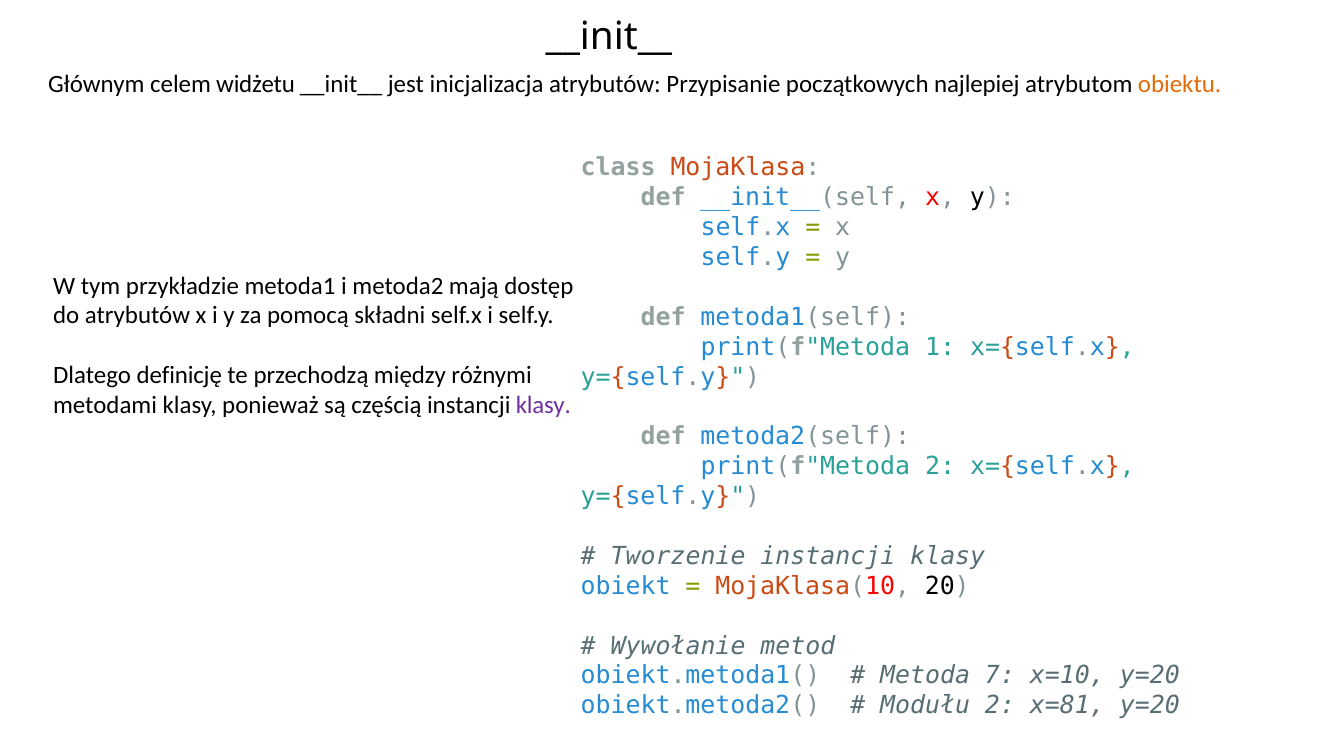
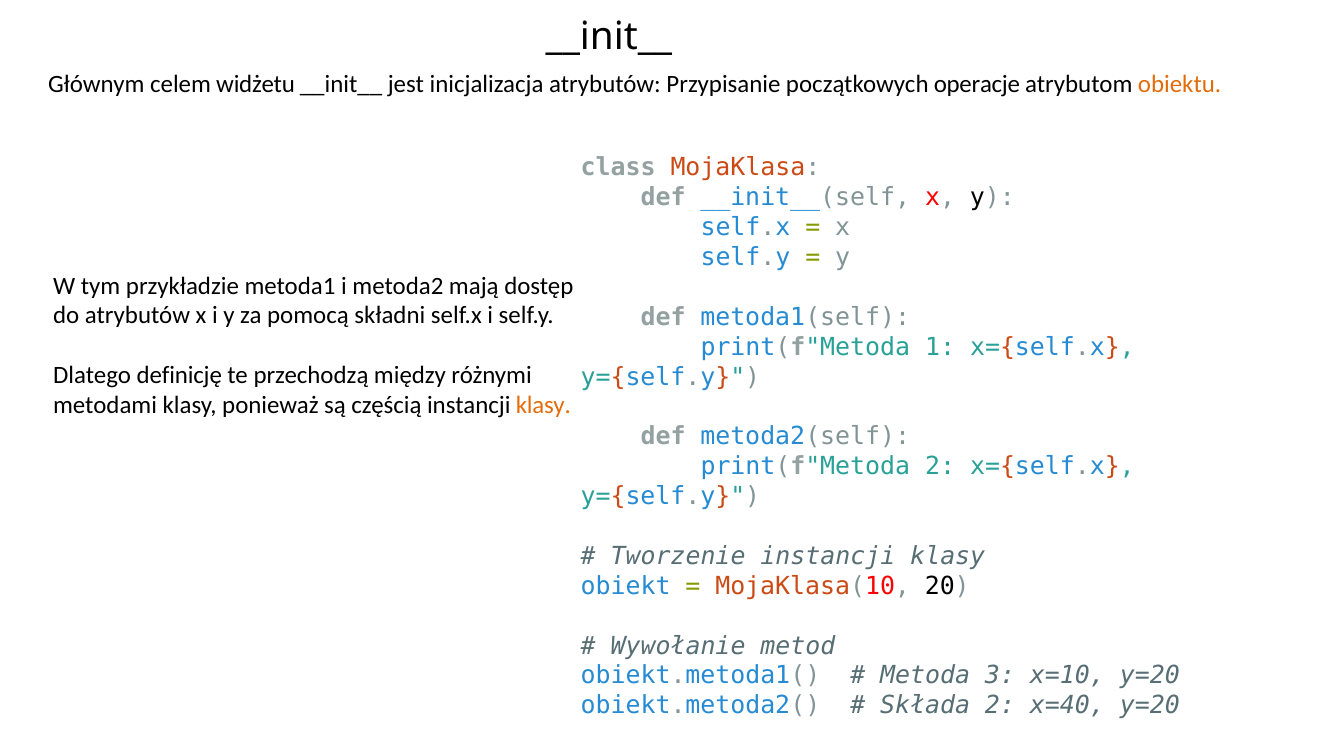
najlepiej: najlepiej -> operacje
klasy at (543, 405) colour: purple -> orange
7: 7 -> 3
Modułu: Modułu -> Składa
x=81: x=81 -> x=40
